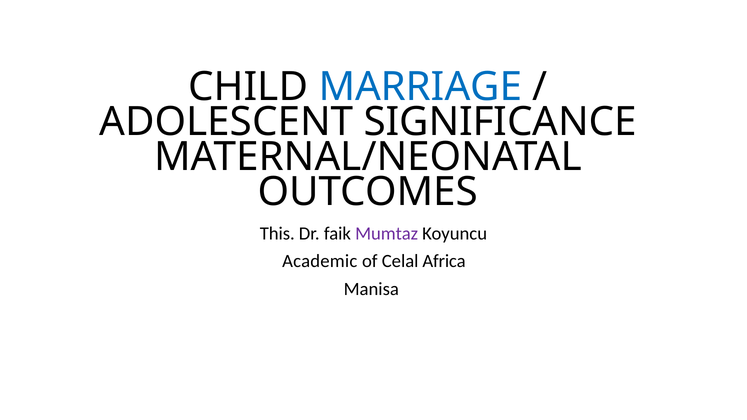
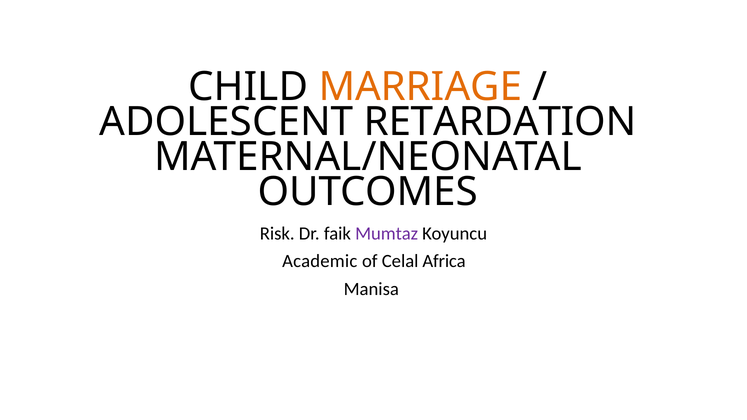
MARRIAGE colour: blue -> orange
SIGNIFICANCE: SIGNIFICANCE -> RETARDATION
This: This -> Risk
